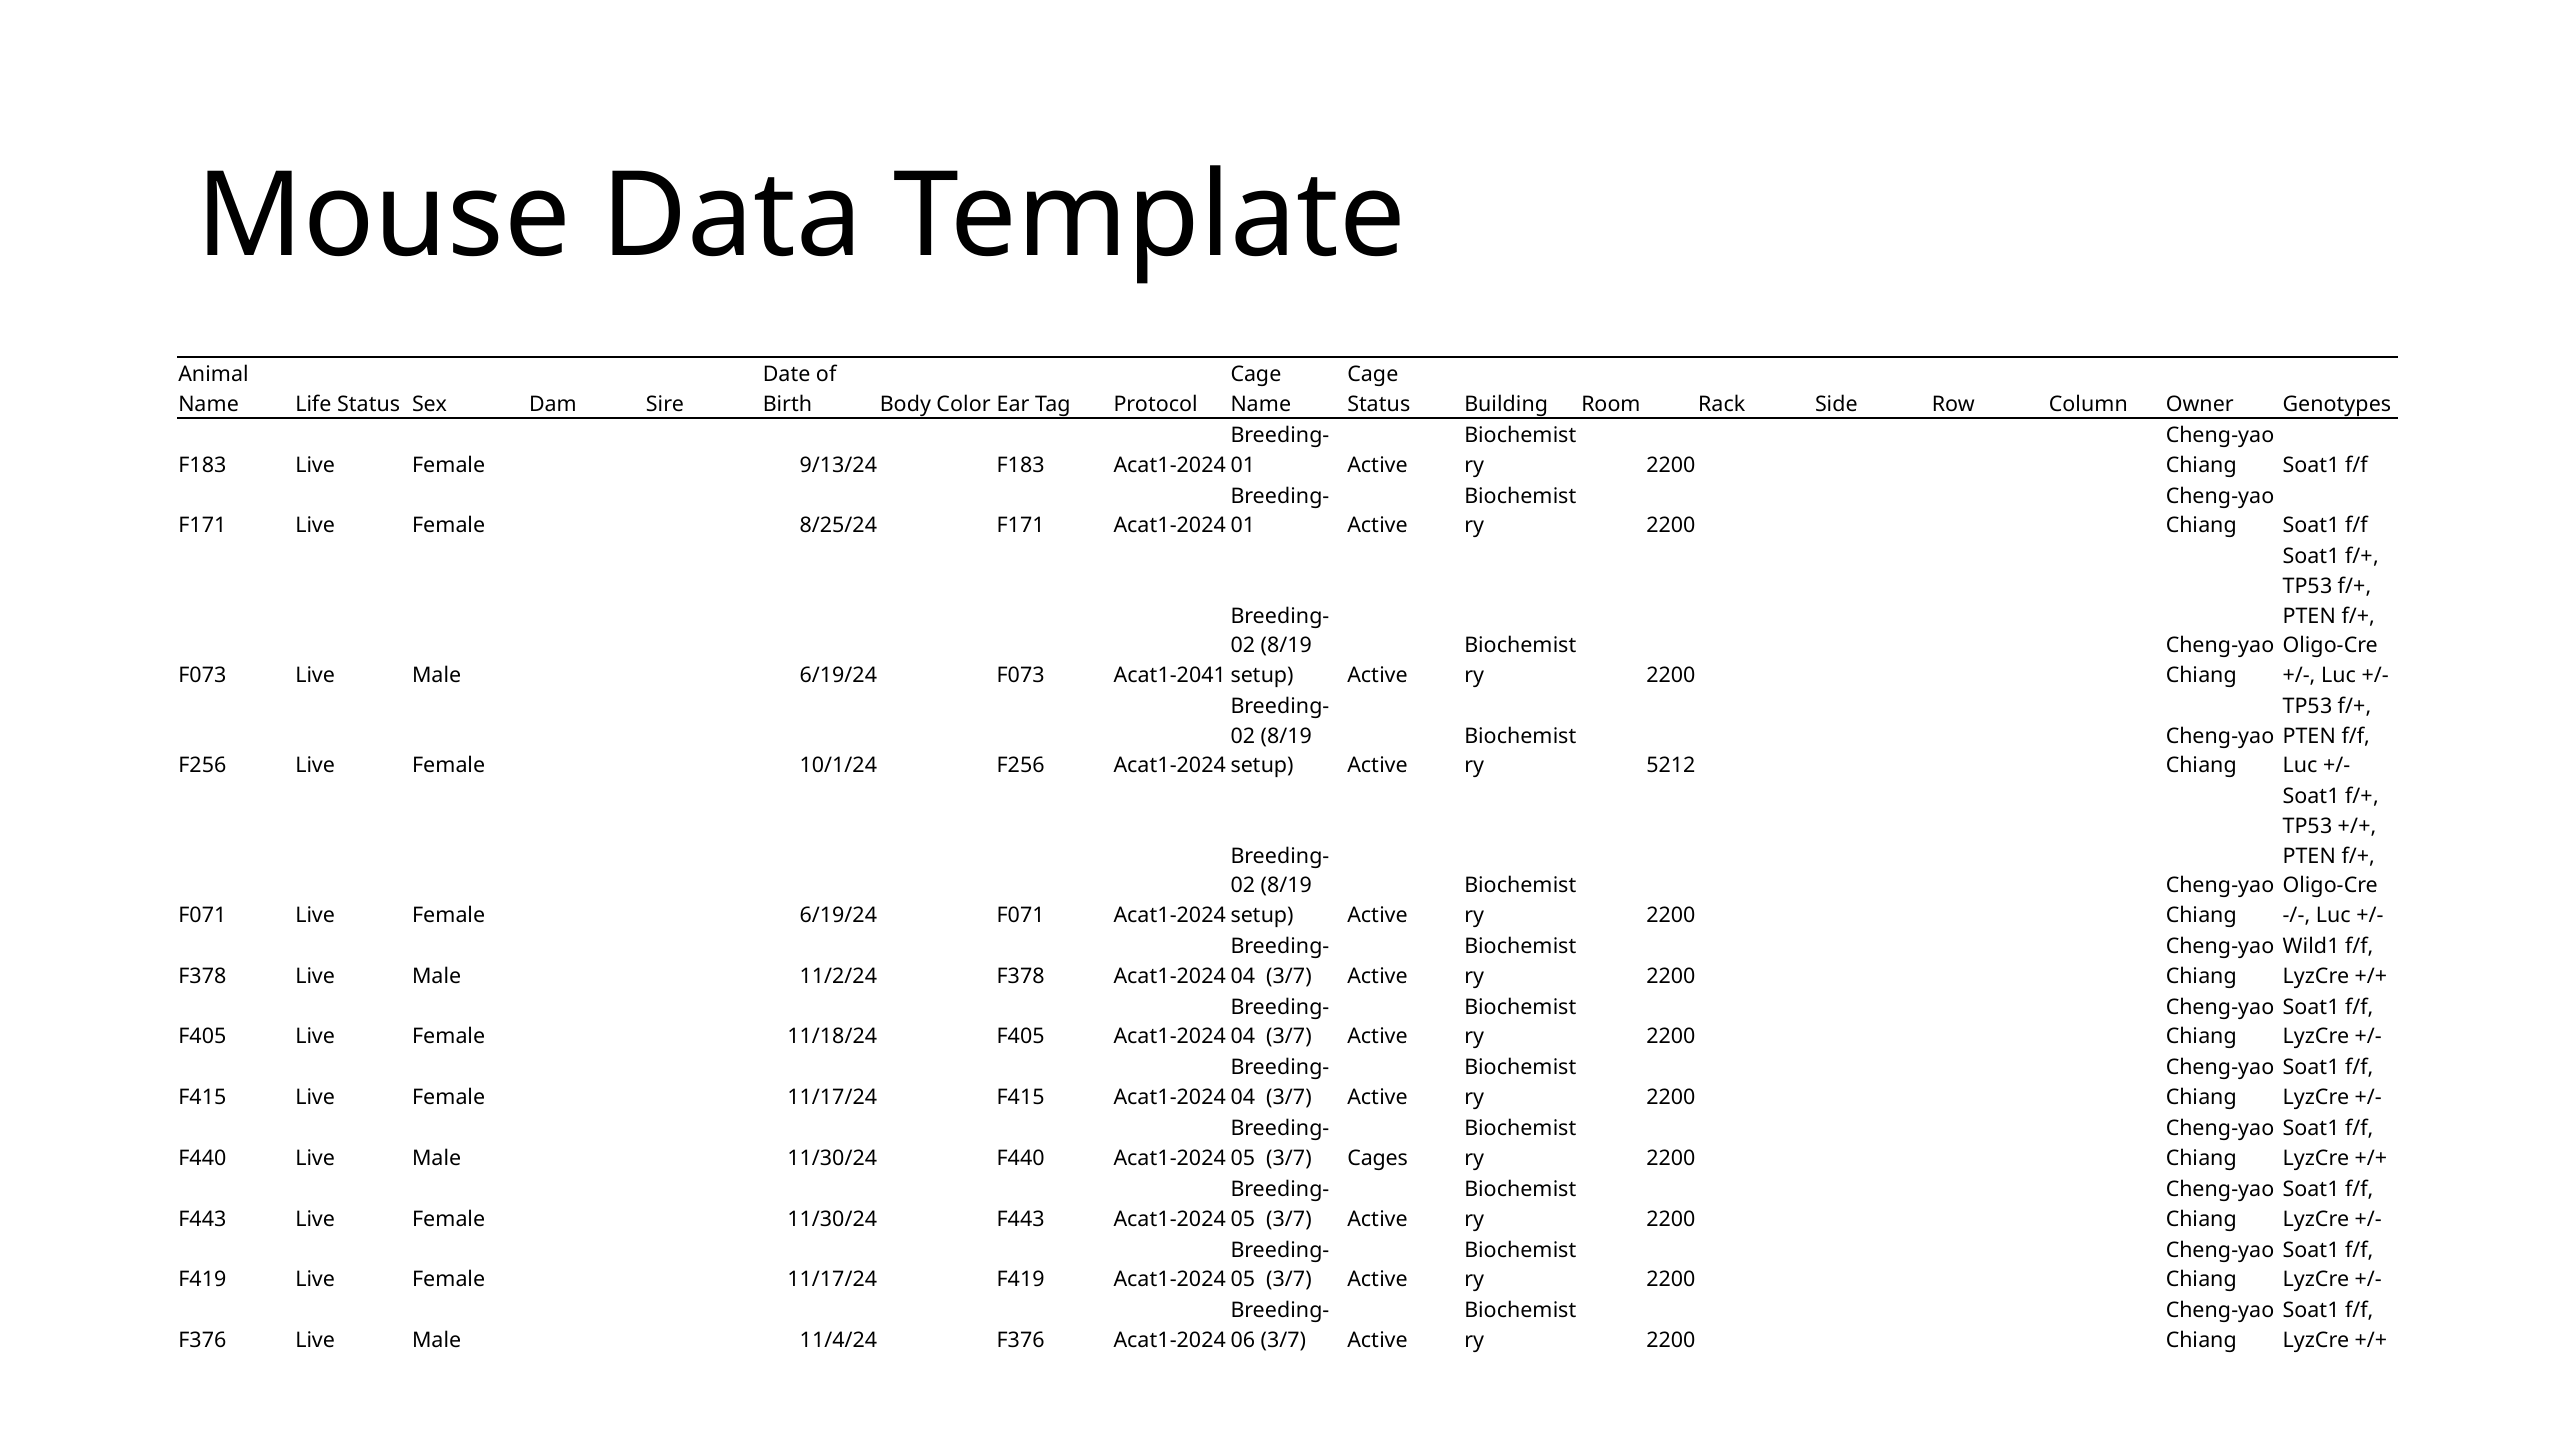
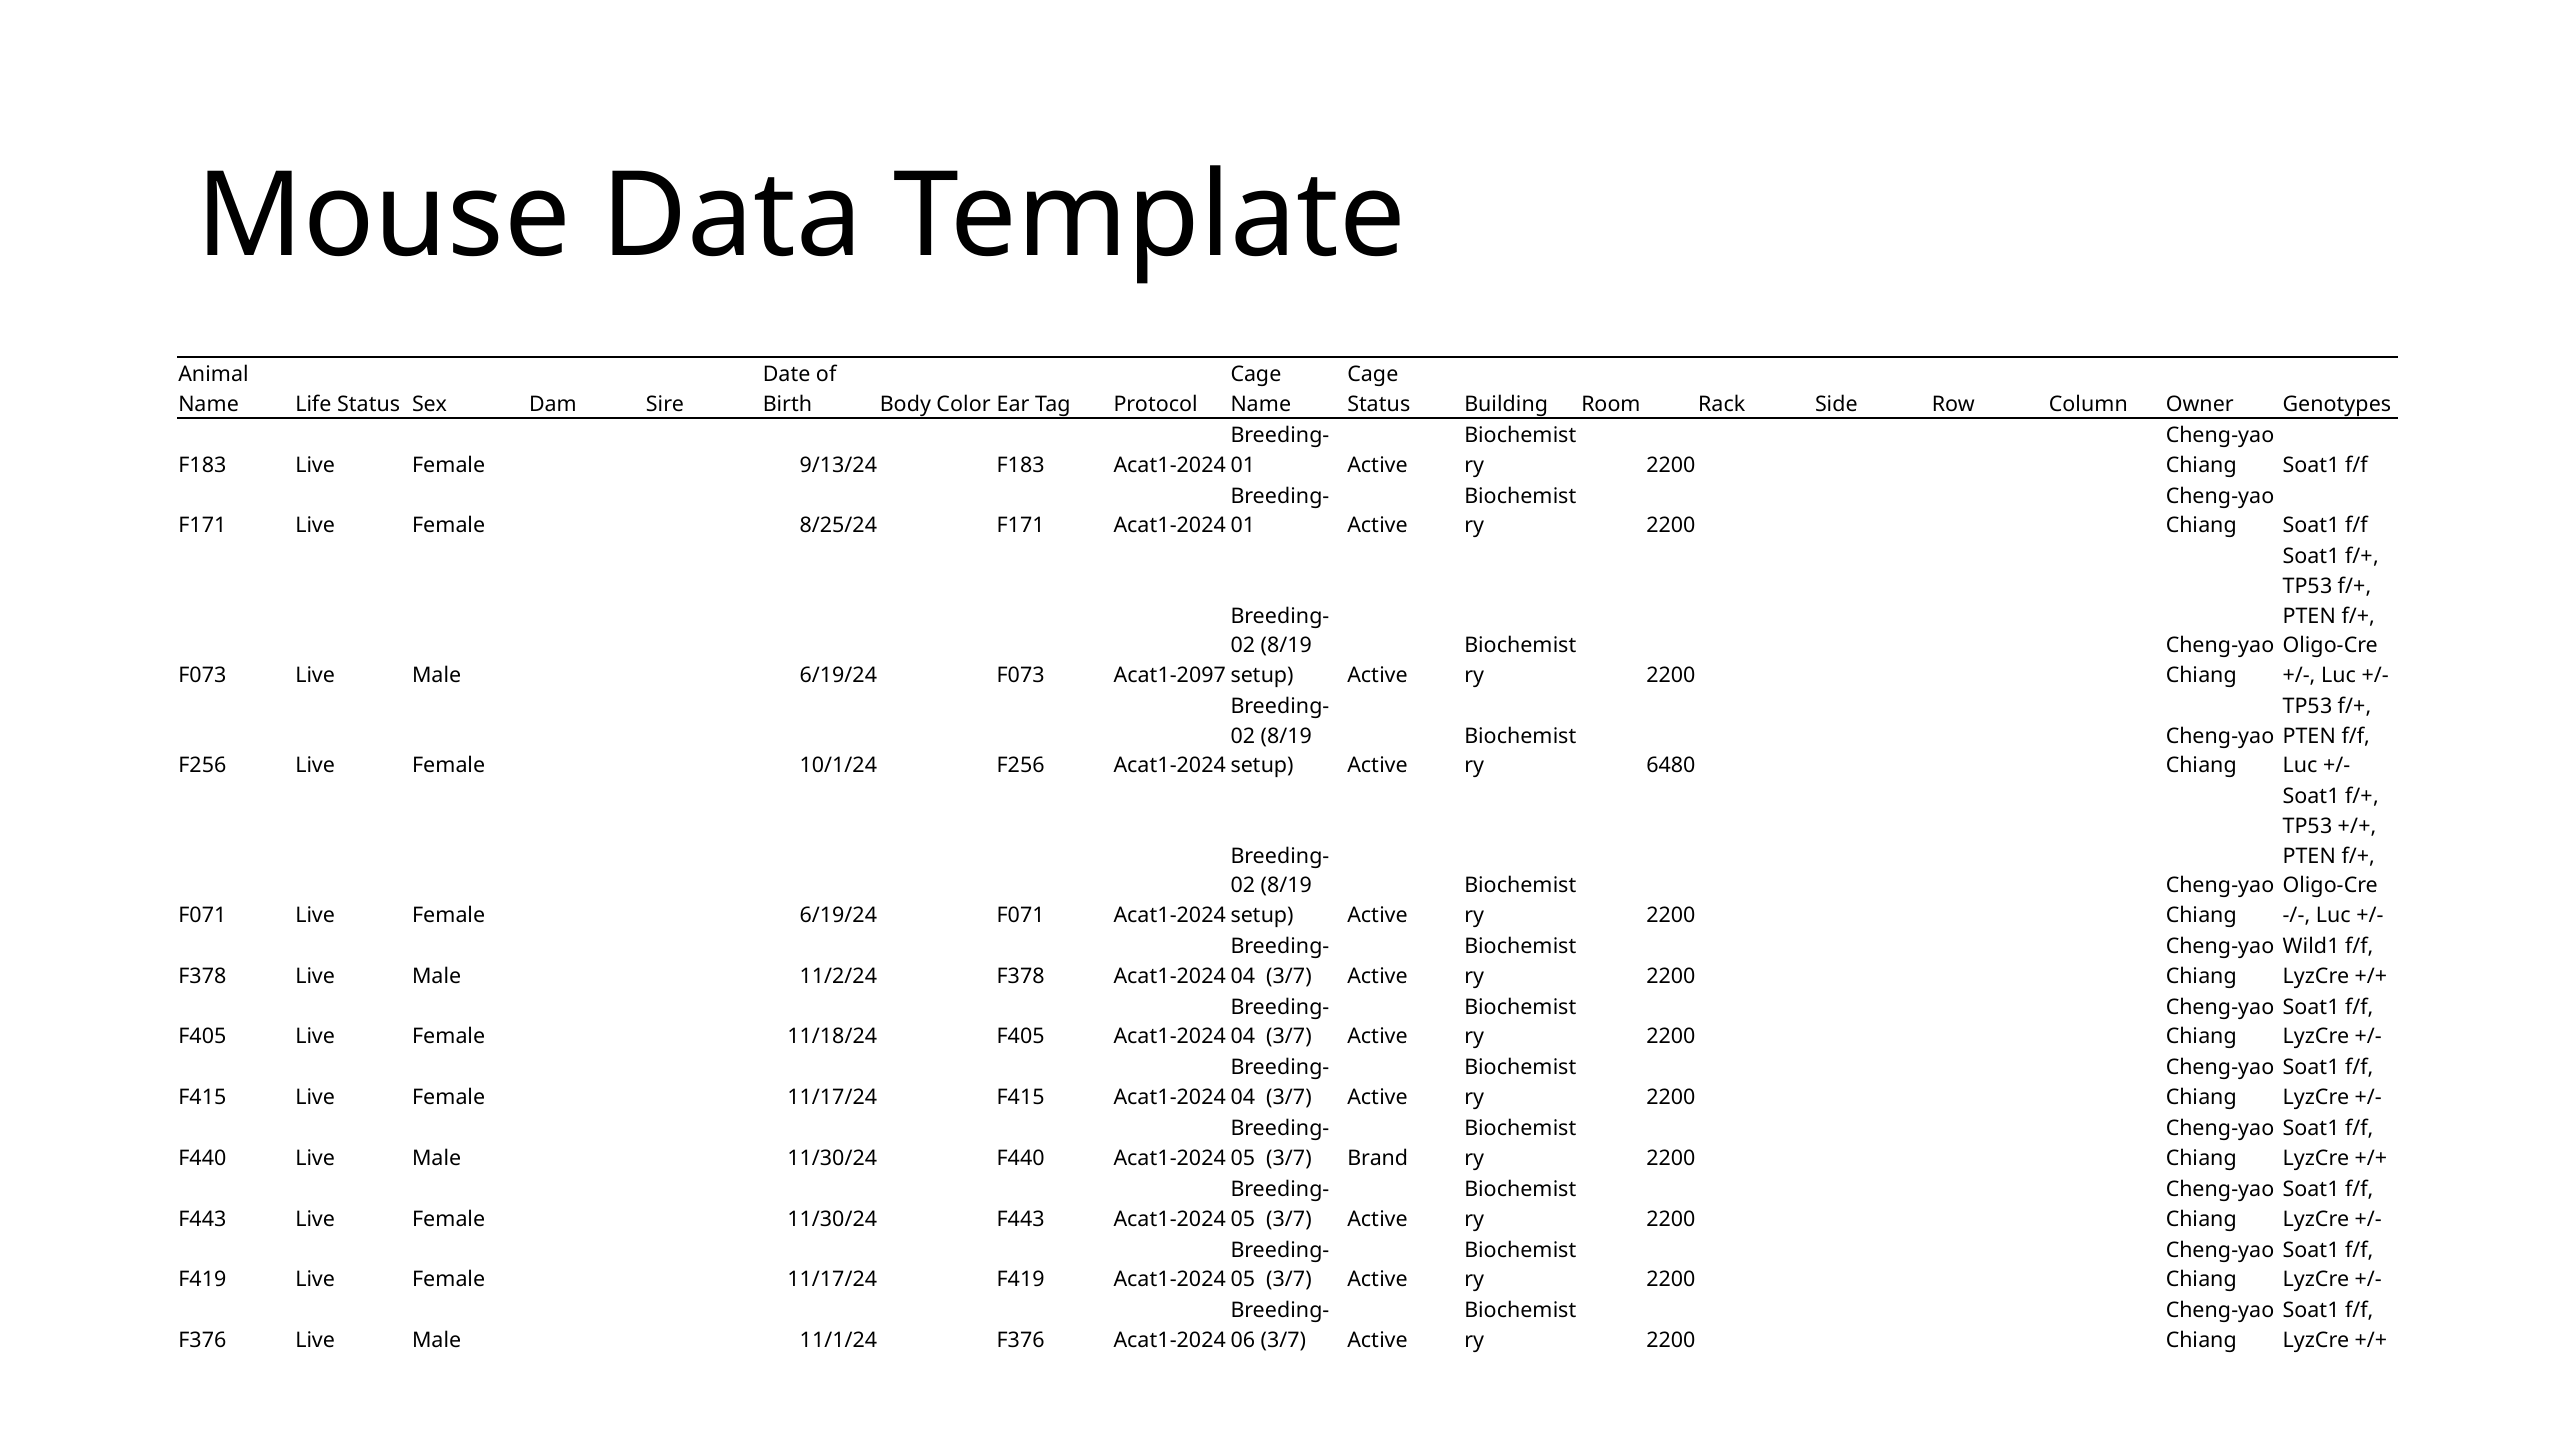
Acat1-2041: Acat1-2041 -> Acat1-2097
5212: 5212 -> 6480
Cages: Cages -> Brand
11/4/24: 11/4/24 -> 11/1/24
